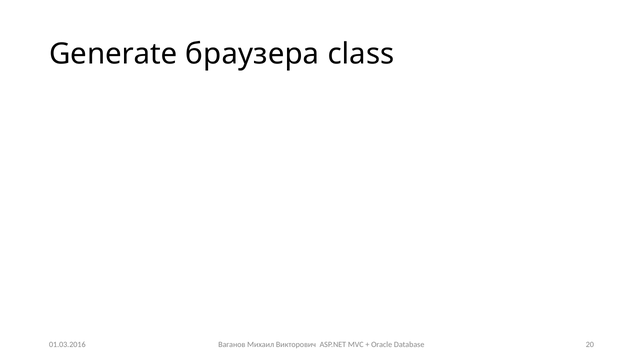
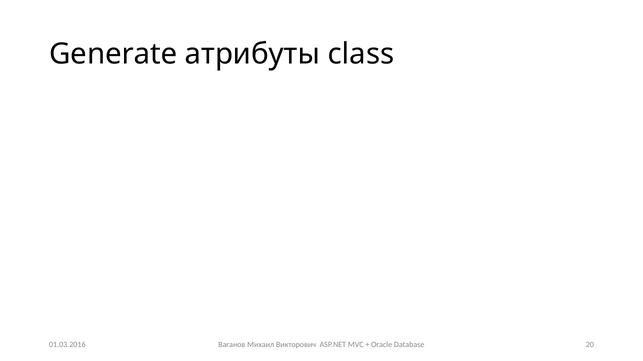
браузера: браузера -> атрибуты
